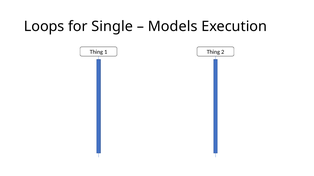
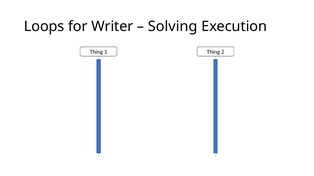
Single: Single -> Writer
Models: Models -> Solving
